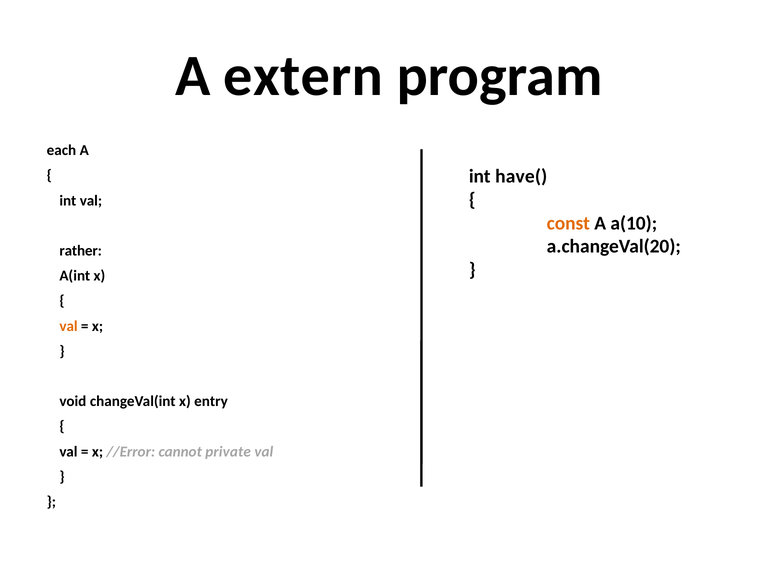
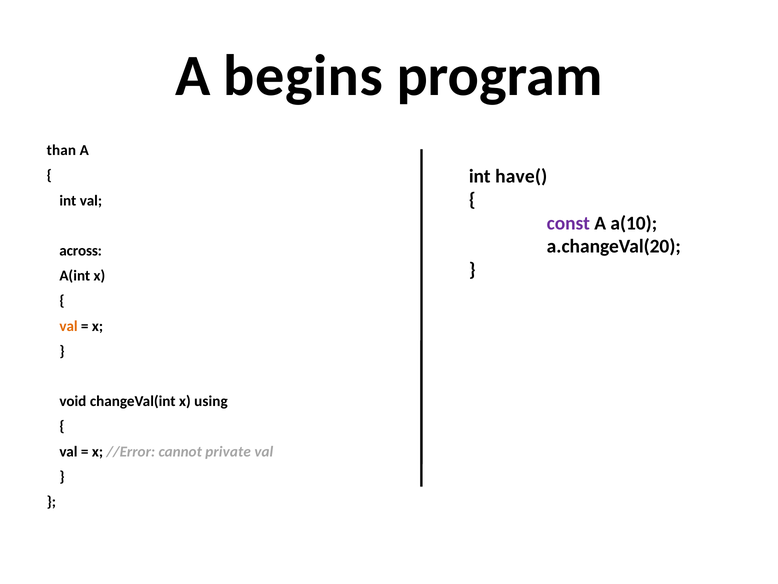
extern: extern -> begins
each: each -> than
const colour: orange -> purple
rather: rather -> across
entry: entry -> using
